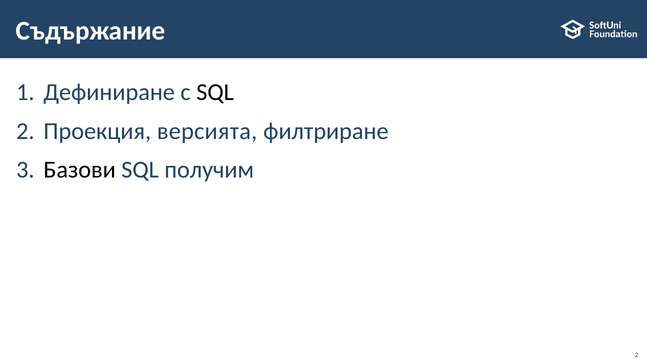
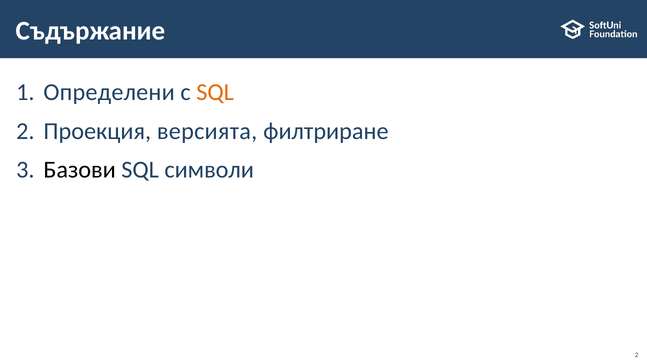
Дефиниране: Дефиниране -> Определени
SQL at (215, 92) colour: black -> orange
получим: получим -> символи
